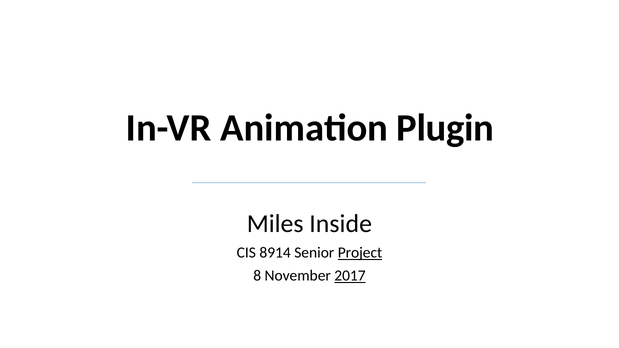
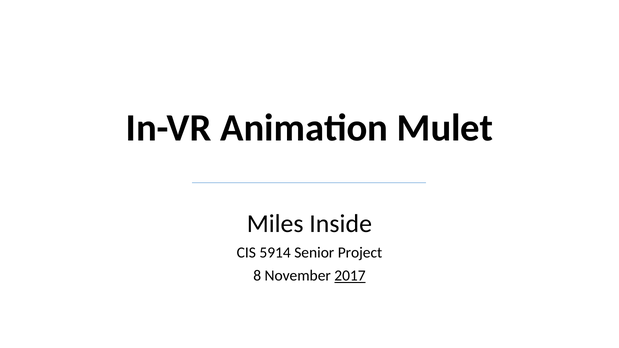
Plugin: Plugin -> Mulet
8914: 8914 -> 5914
Project underline: present -> none
